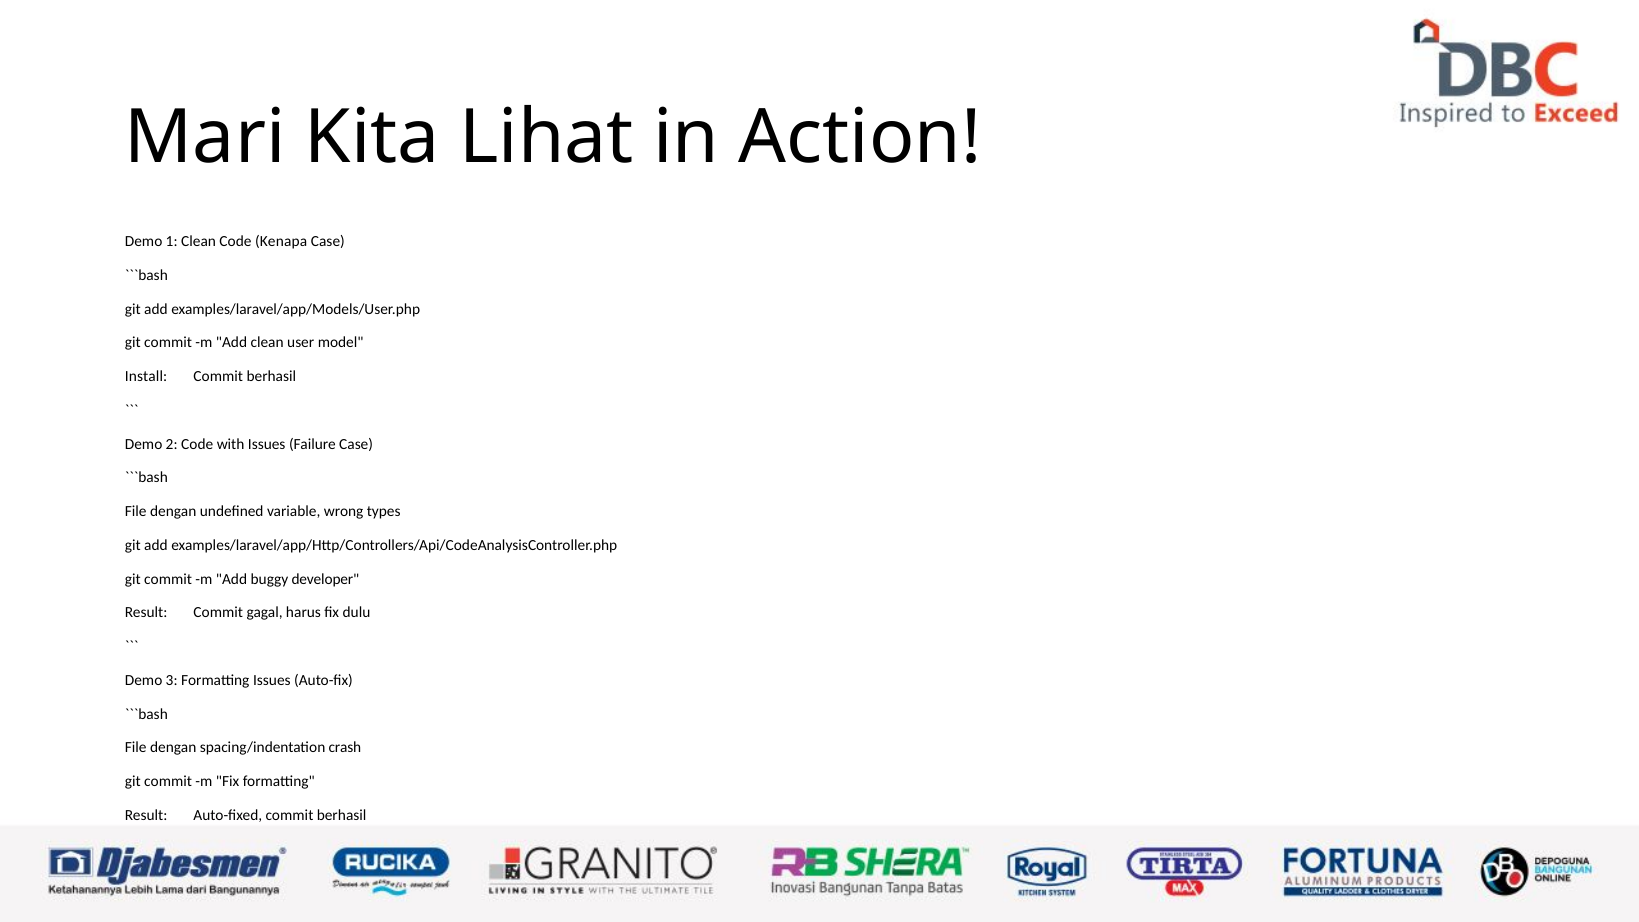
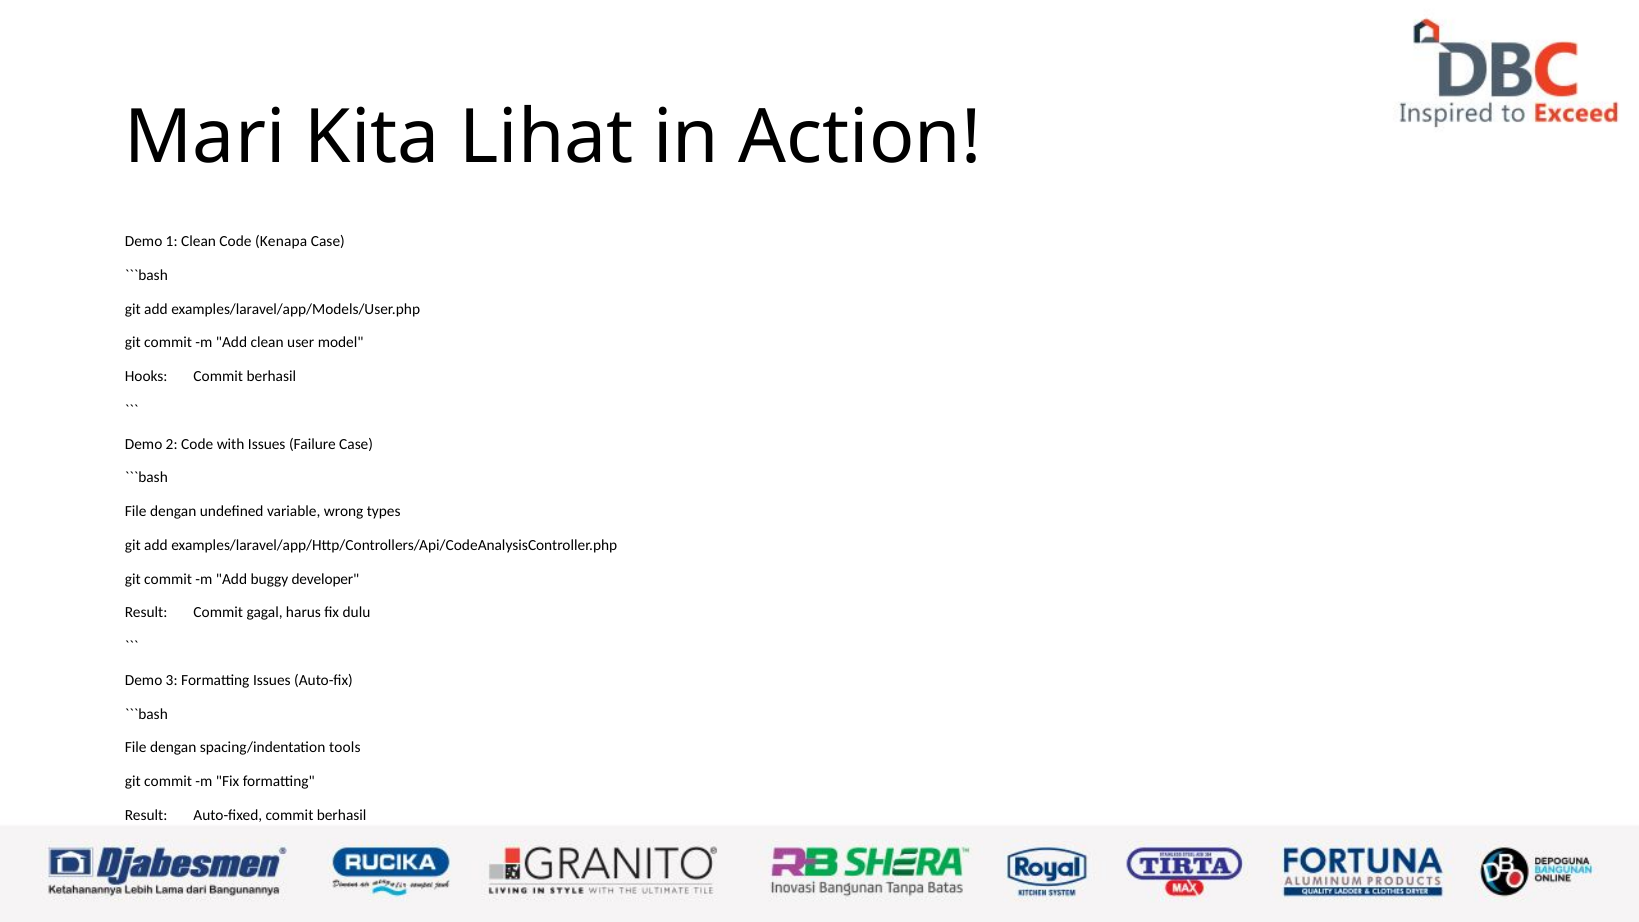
Install: Install -> Hooks
crash: crash -> tools
